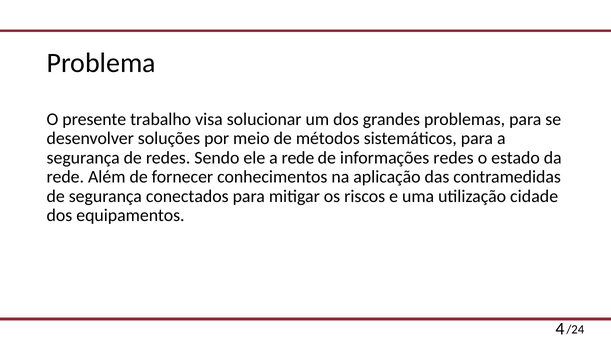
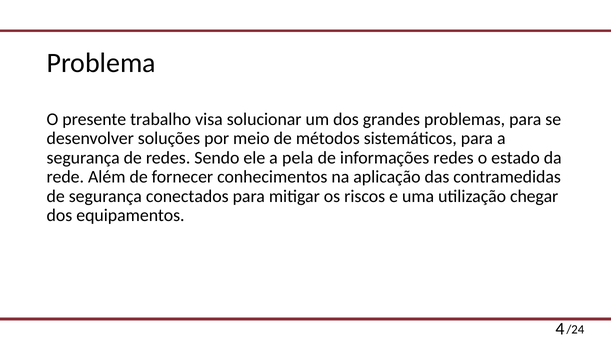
a rede: rede -> pela
cidade: cidade -> chegar
